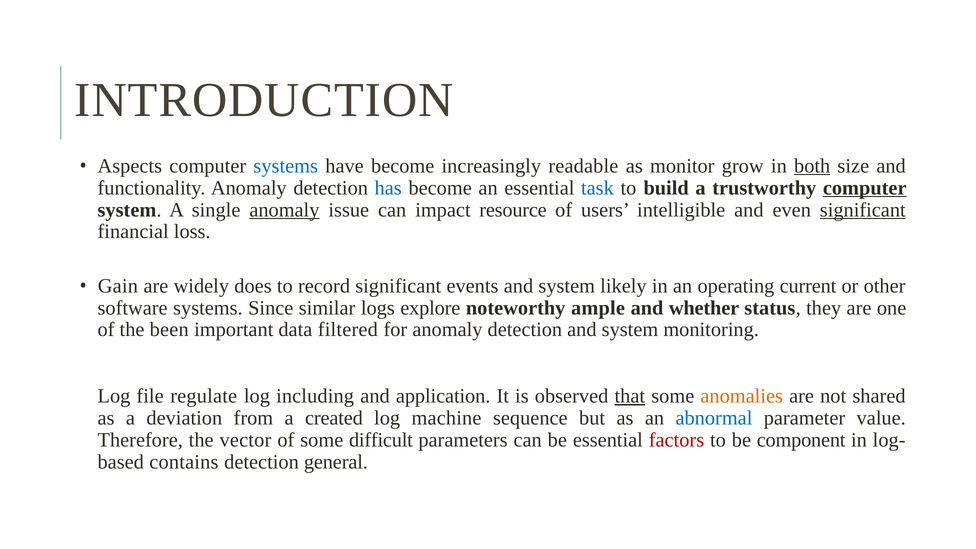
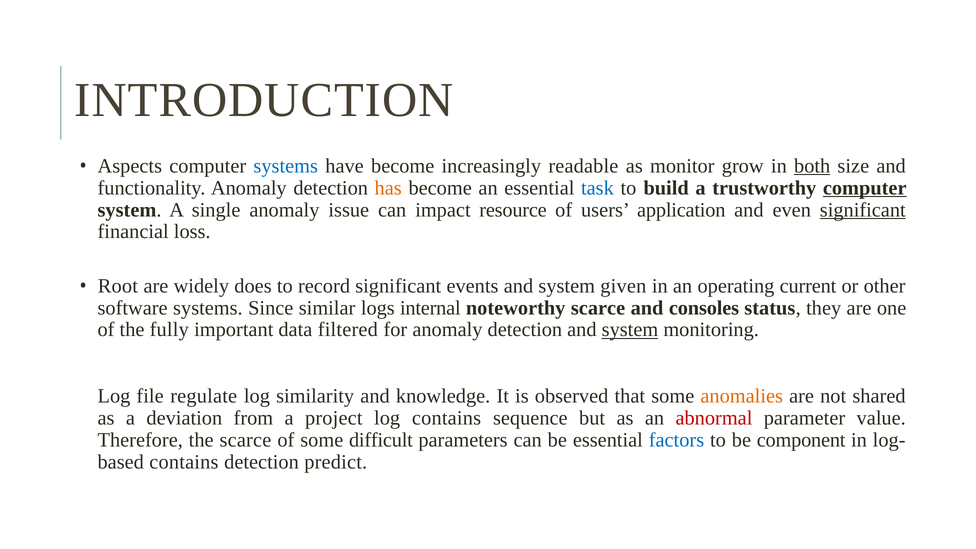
has colour: blue -> orange
anomaly at (284, 210) underline: present -> none
intelligible: intelligible -> application
Gain: Gain -> Root
likely: likely -> given
explore: explore -> internal
noteworthy ample: ample -> scarce
whether: whether -> consoles
been: been -> fully
system at (630, 330) underline: none -> present
including: including -> similarity
application: application -> knowledge
that underline: present -> none
created: created -> project
log machine: machine -> contains
abnormal colour: blue -> red
the vector: vector -> scarce
factors colour: red -> blue
general: general -> predict
